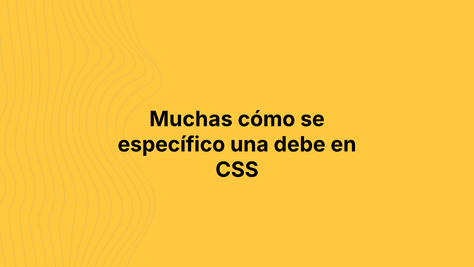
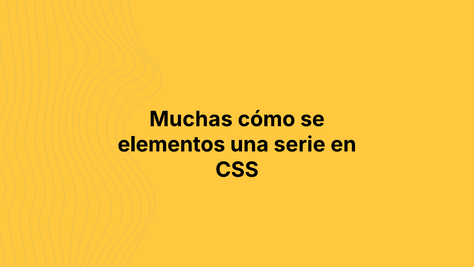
específico: específico -> elementos
debe: debe -> serie
